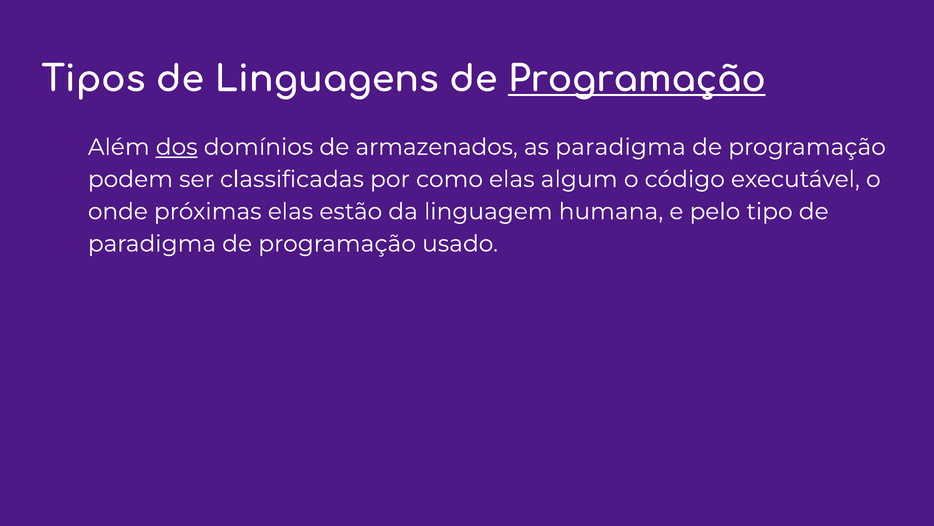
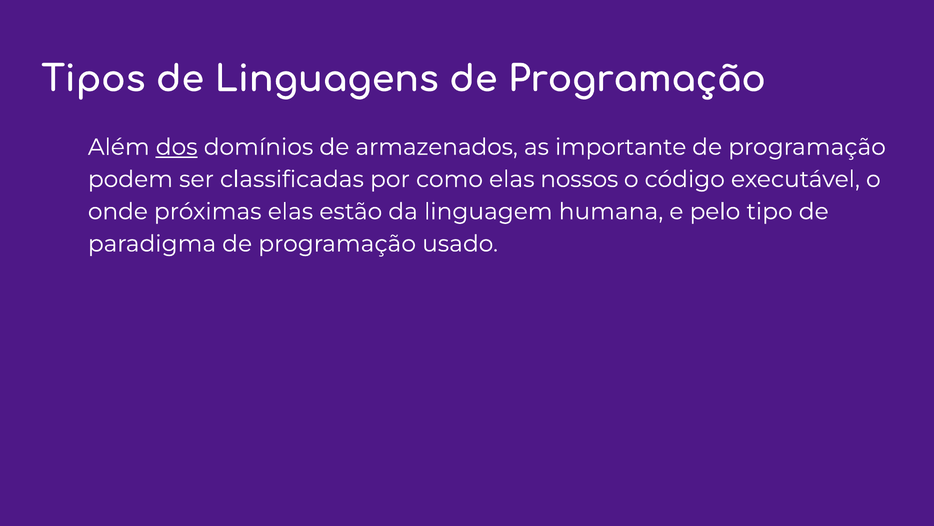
Programação at (637, 79) underline: present -> none
as paradigma: paradigma -> importante
algum: algum -> nossos
